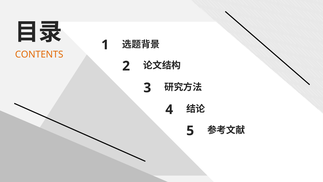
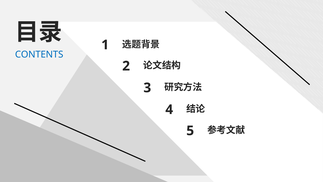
CONTENTS colour: orange -> blue
